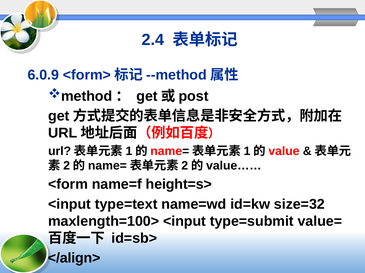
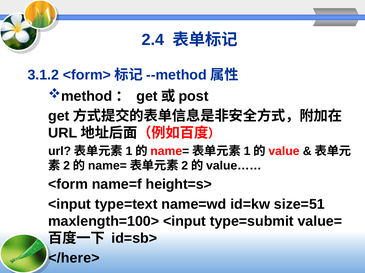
6.0.9: 6.0.9 -> 3.1.2
size=32: size=32 -> size=51
</align>: </align> -> </here>
